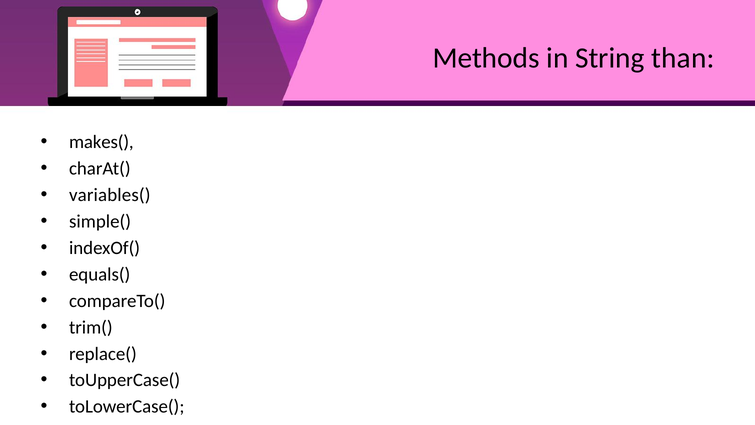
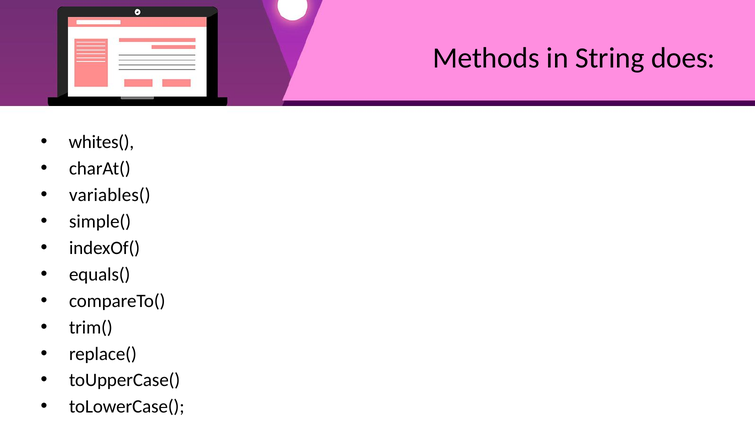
than: than -> does
makes(: makes( -> whites(
